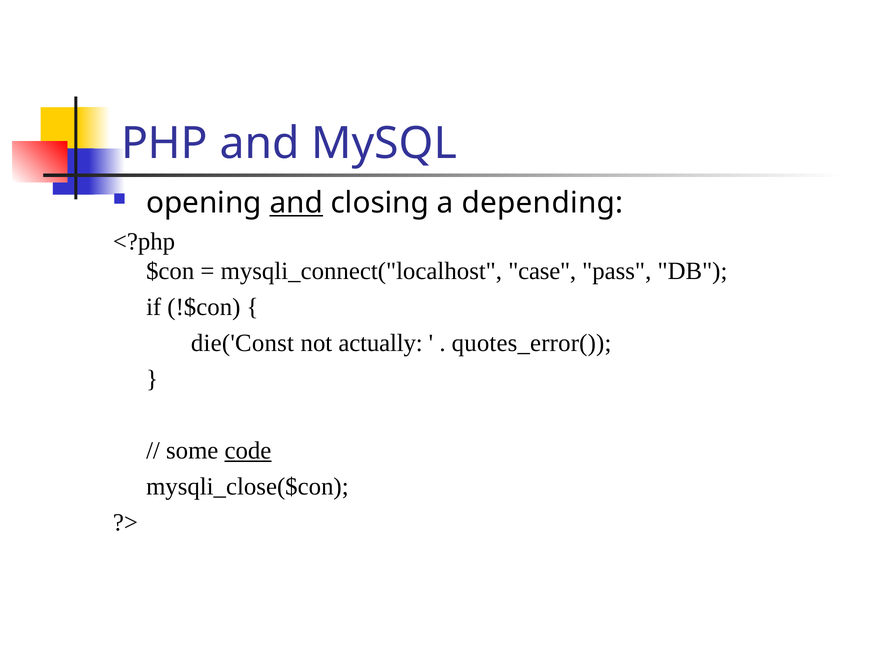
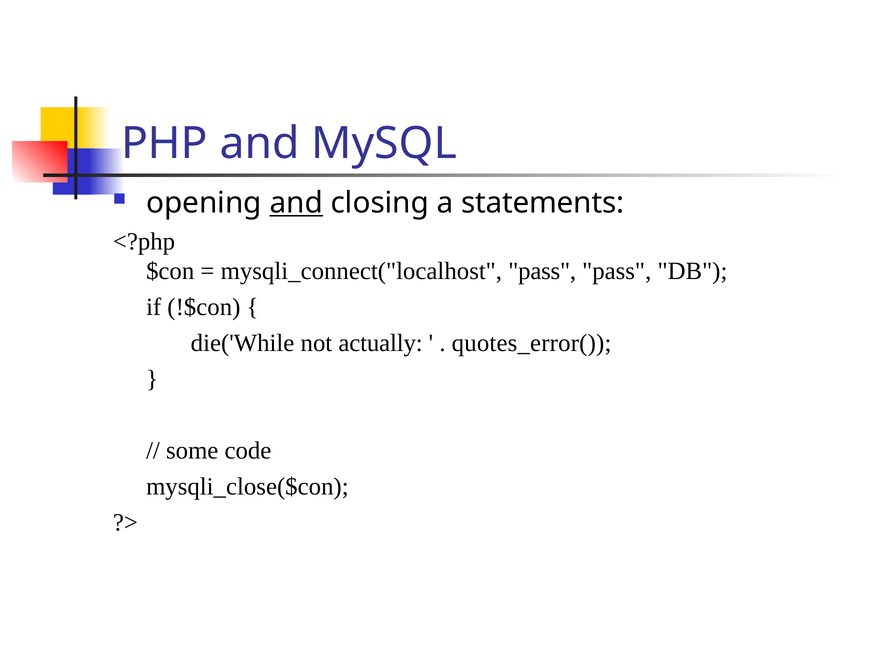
depending: depending -> statements
mysqli_connect("localhost case: case -> pass
die('Const: die('Const -> die('While
code underline: present -> none
